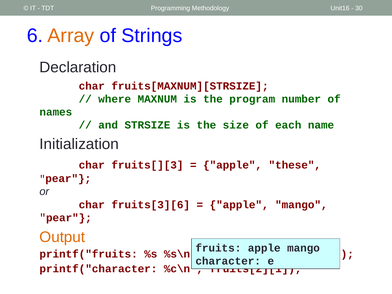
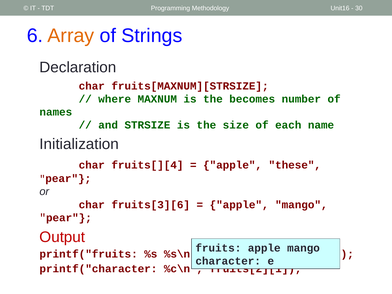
program: program -> becomes
fruits[][3: fruits[][3 -> fruits[][4
Output colour: orange -> red
